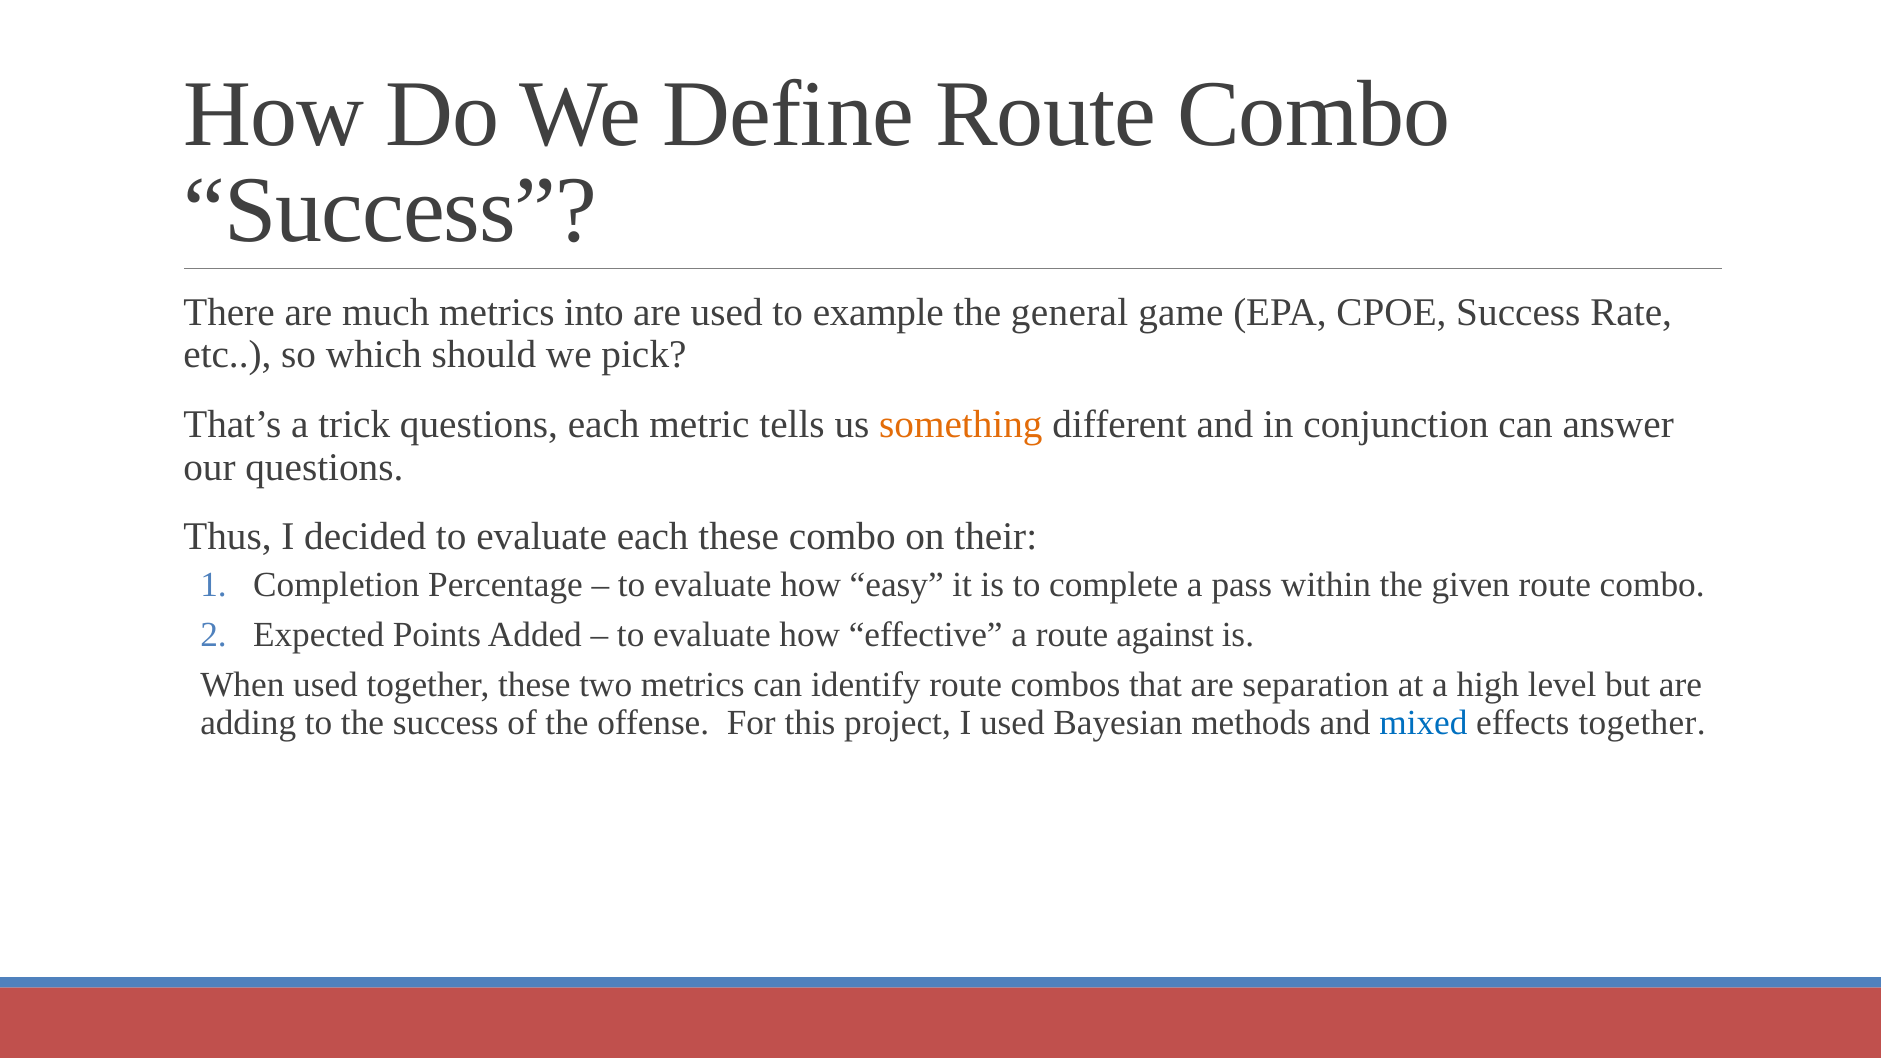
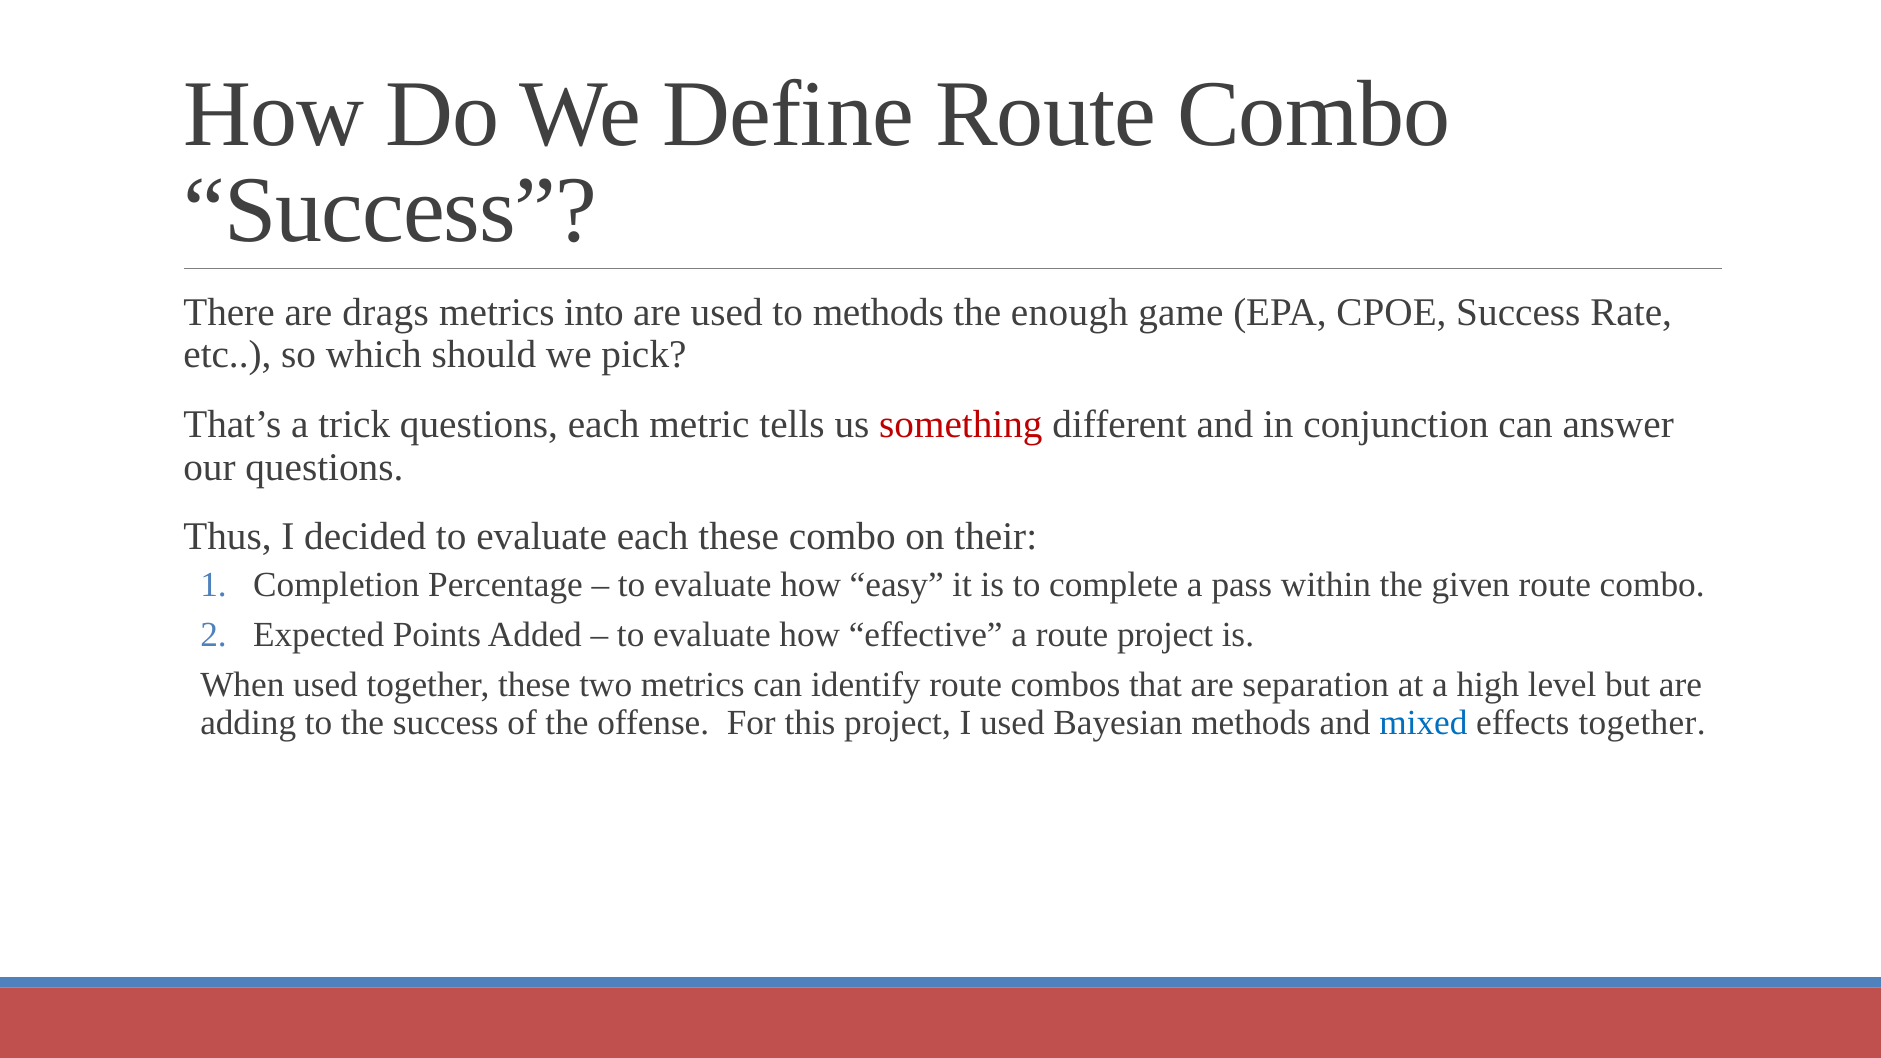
much: much -> drags
to example: example -> methods
general: general -> enough
something colour: orange -> red
route against: against -> project
